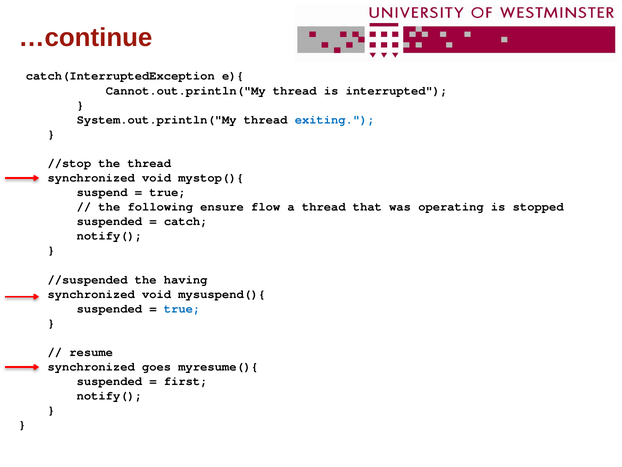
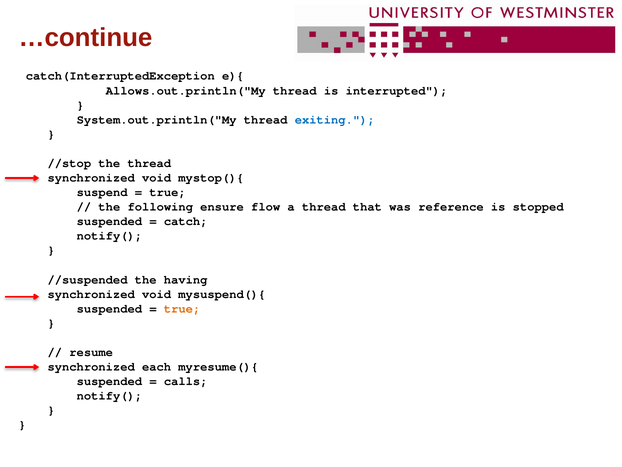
Cannot.out.println("My: Cannot.out.println("My -> Allows.out.println("My
operating: operating -> reference
true at (182, 308) colour: blue -> orange
goes: goes -> each
first: first -> calls
